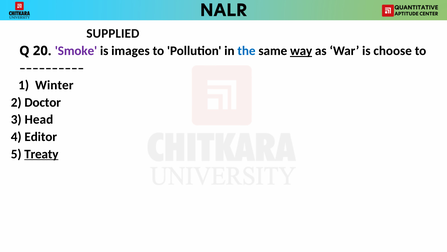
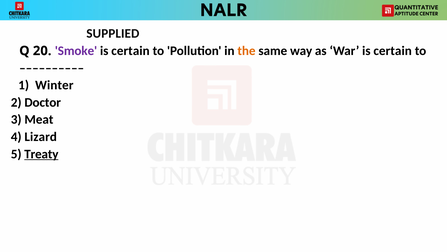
images at (131, 51): images -> certain
the colour: blue -> orange
way underline: present -> none
War is choose: choose -> certain
Head: Head -> Meat
Editor: Editor -> Lizard
